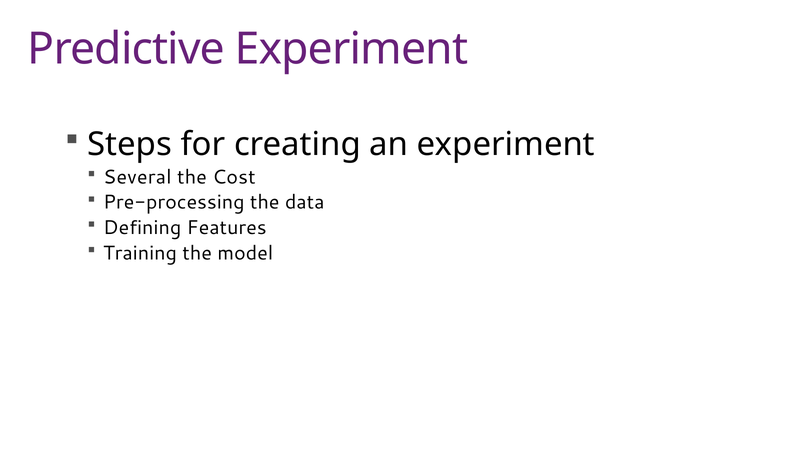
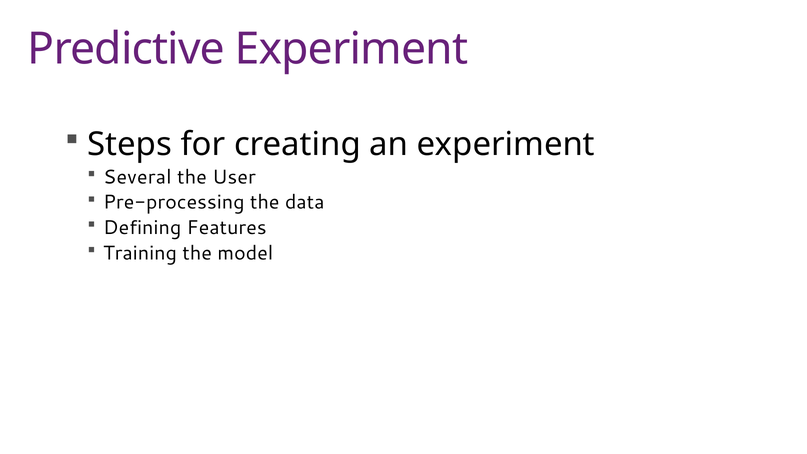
Cost: Cost -> User
